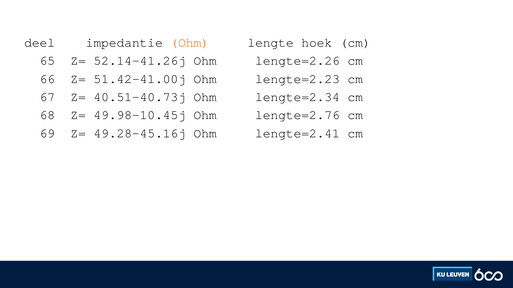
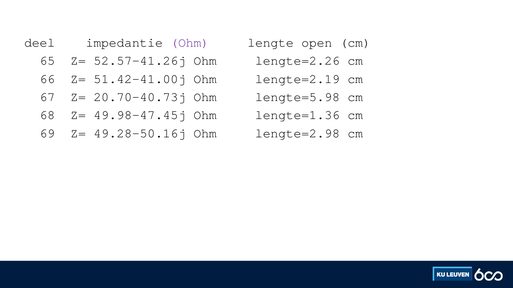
Ohm at (190, 43) colour: orange -> purple
hoek: hoek -> open
52.14-41.26j: 52.14-41.26j -> 52.57-41.26j
lengte=2.23: lengte=2.23 -> lengte=2.19
40.51-40.73j: 40.51-40.73j -> 20.70-40.73j
lengte=2.34: lengte=2.34 -> lengte=5.98
49.98-10.45j: 49.98-10.45j -> 49.98-47.45j
lengte=2.76: lengte=2.76 -> lengte=1.36
49.28-45.16j: 49.28-45.16j -> 49.28-50.16j
lengte=2.41: lengte=2.41 -> lengte=2.98
